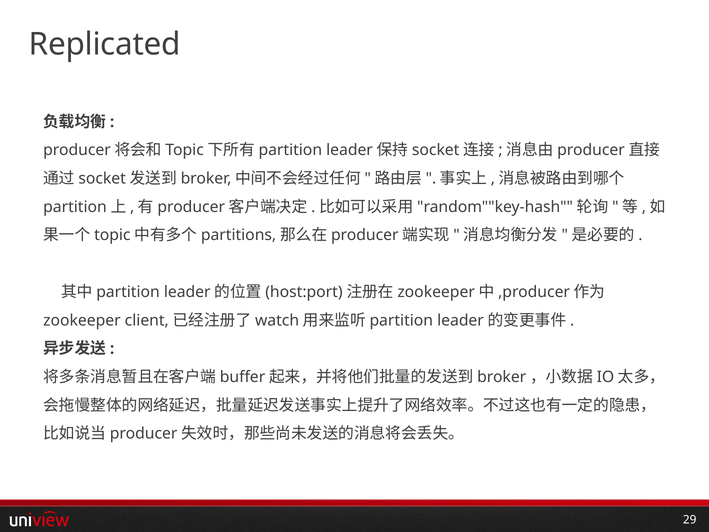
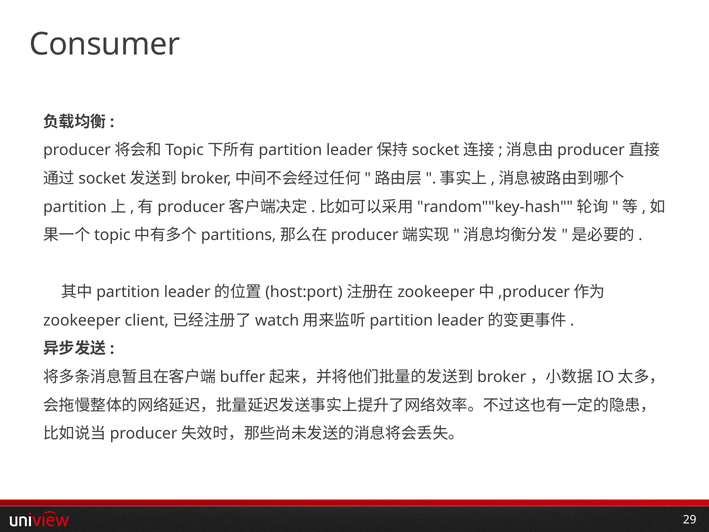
Replicated: Replicated -> Consumer
